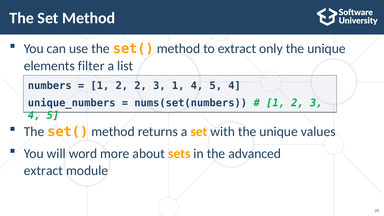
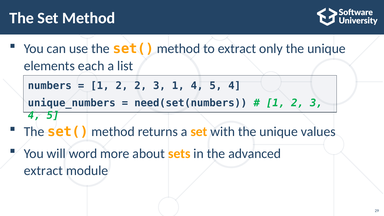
filter: filter -> each
nums(set(numbers: nums(set(numbers -> need(set(numbers
